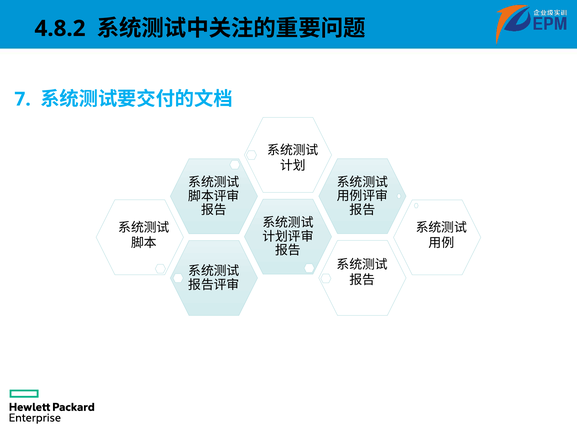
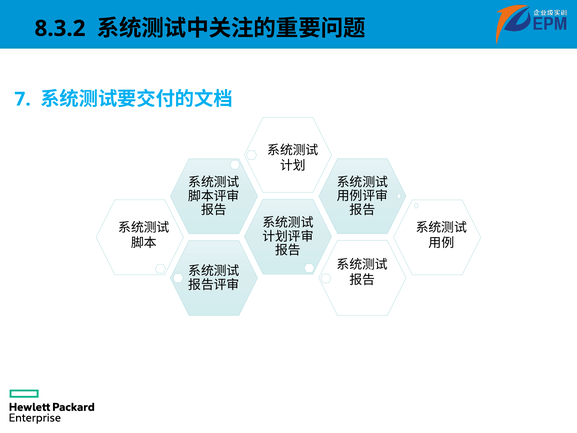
4.8.2: 4.8.2 -> 8.3.2
